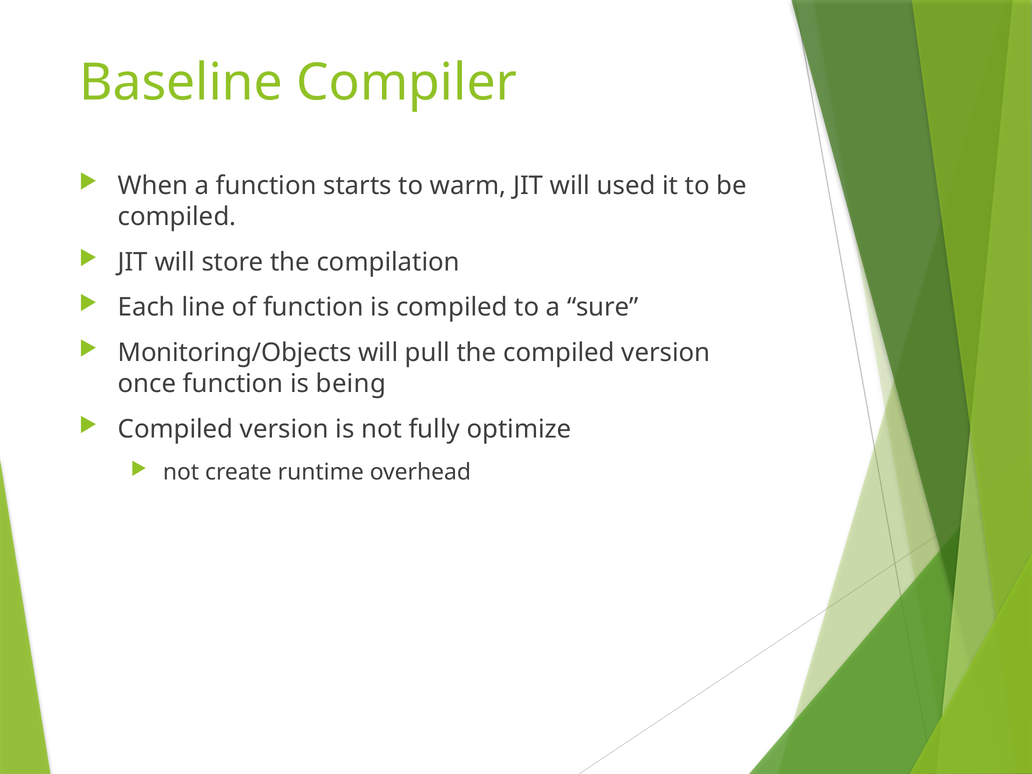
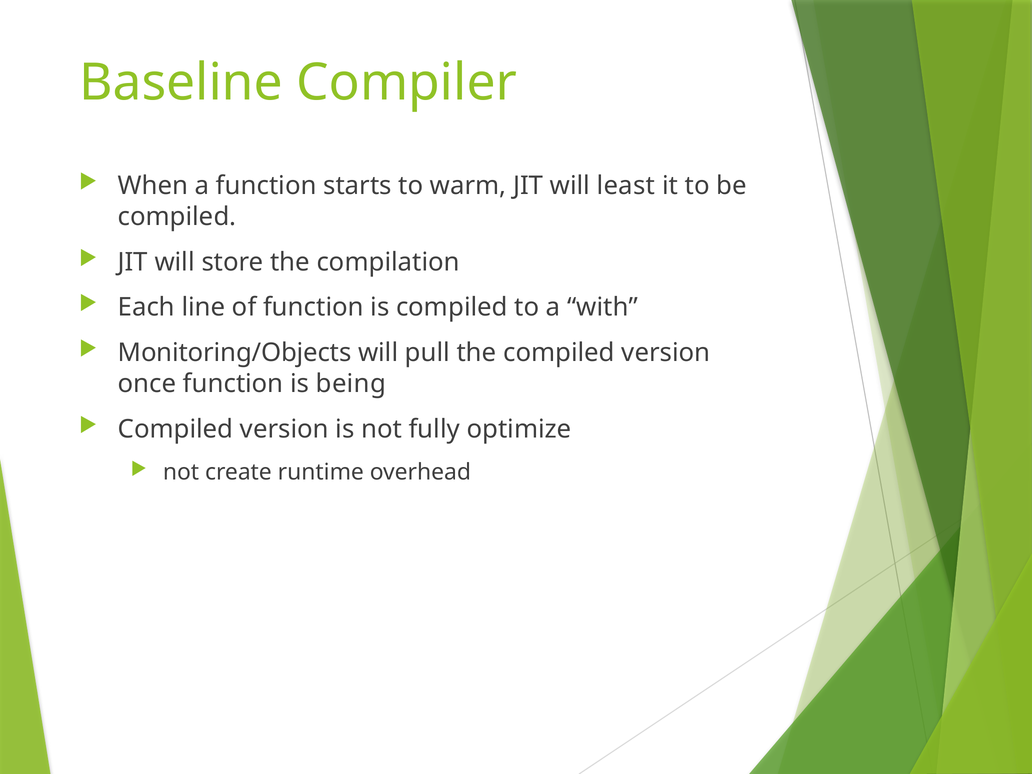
used: used -> least
sure: sure -> with
